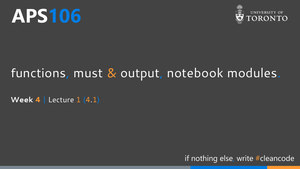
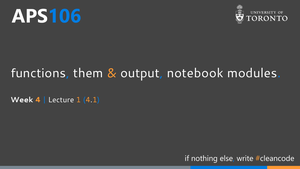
must: must -> them
